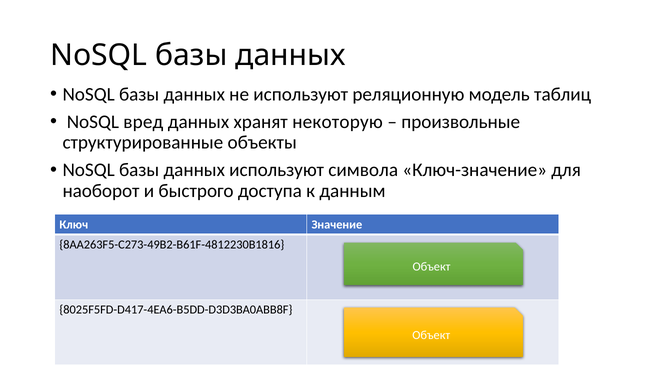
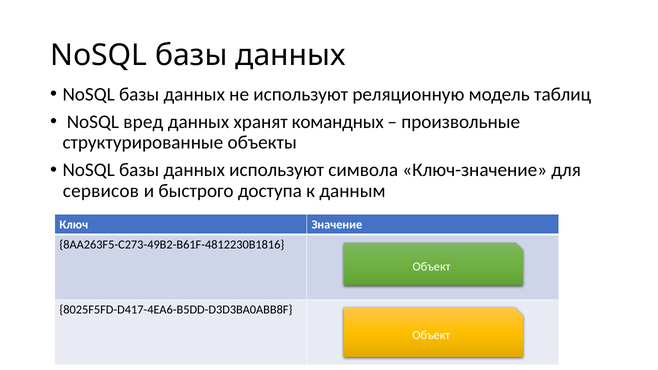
некоторую: некоторую -> командных
наоборот: наоборот -> сервисов
